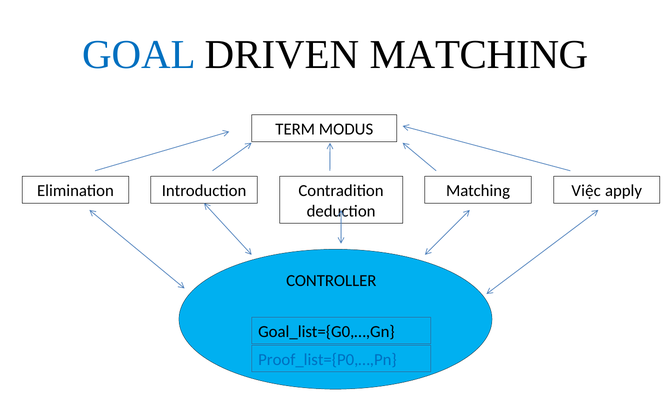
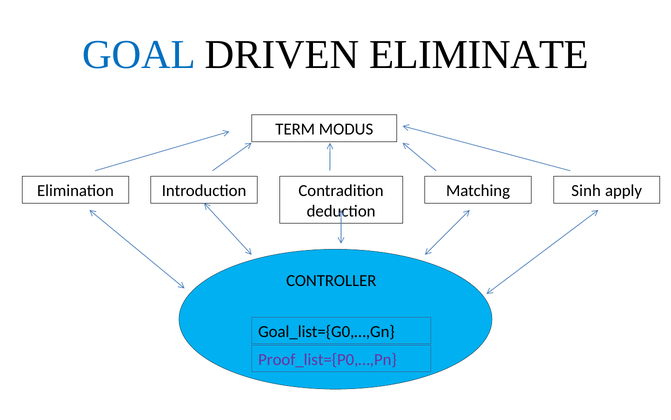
DRIVEN MATCHING: MATCHING -> ELIMINATE
Việc: Việc -> Sinh
Proof_list={P0,…,Pn colour: blue -> purple
